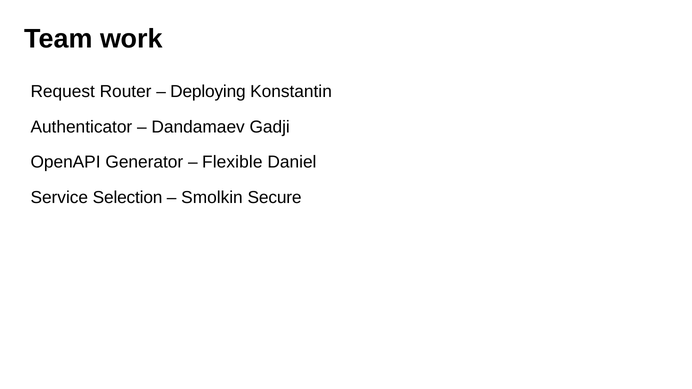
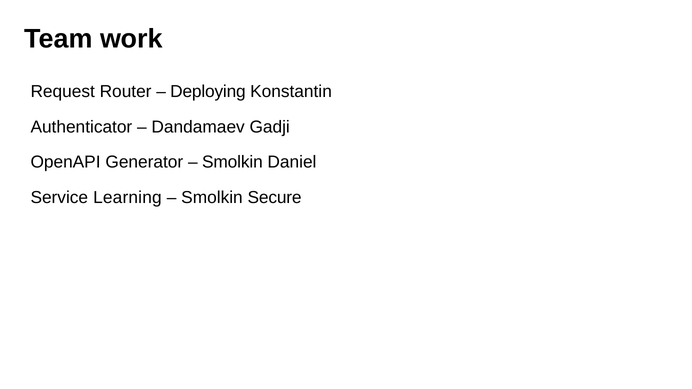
Flexible at (232, 162): Flexible -> Smolkin
Selection: Selection -> Learning
